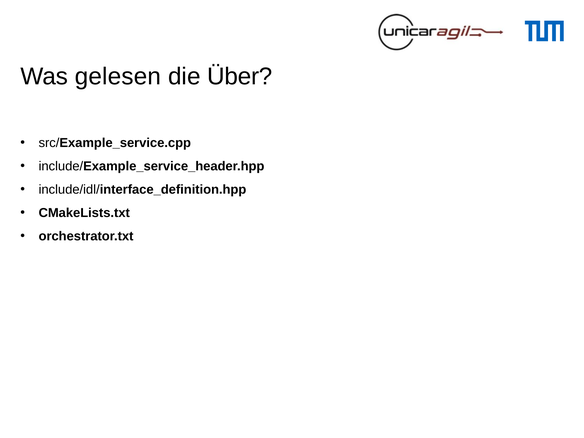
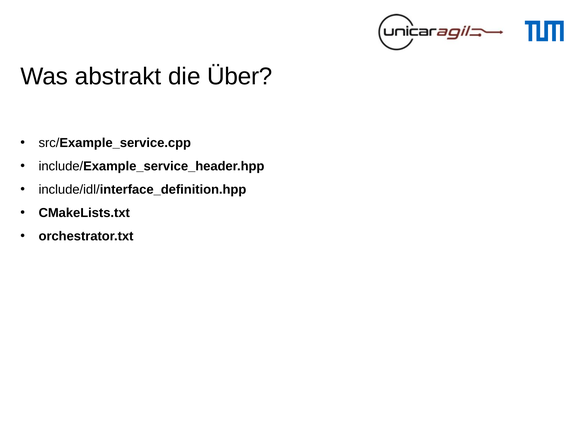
gelesen: gelesen -> abstrakt
